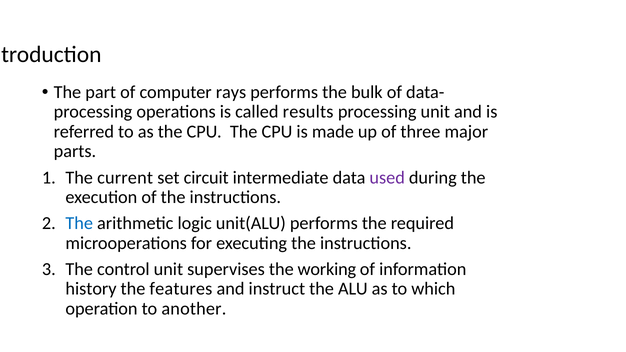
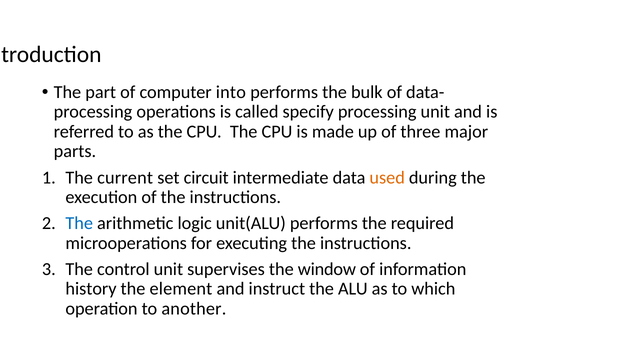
rays: rays -> into
results: results -> specify
used colour: purple -> orange
working: working -> window
features: features -> element
